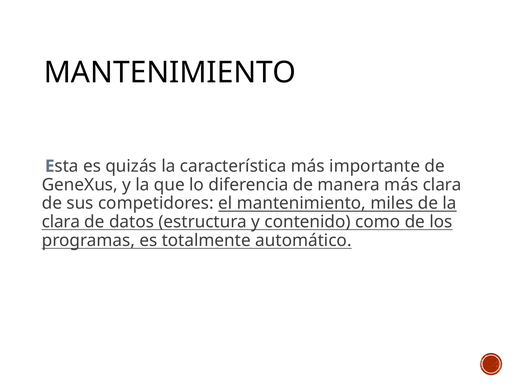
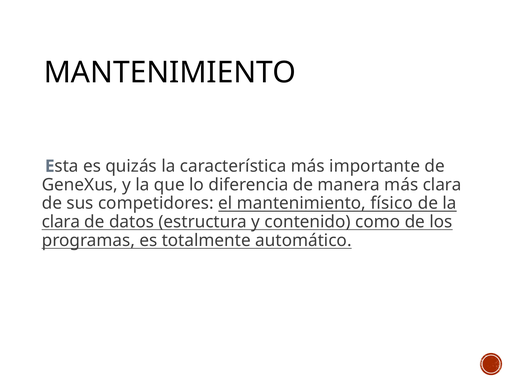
miles: miles -> físico
